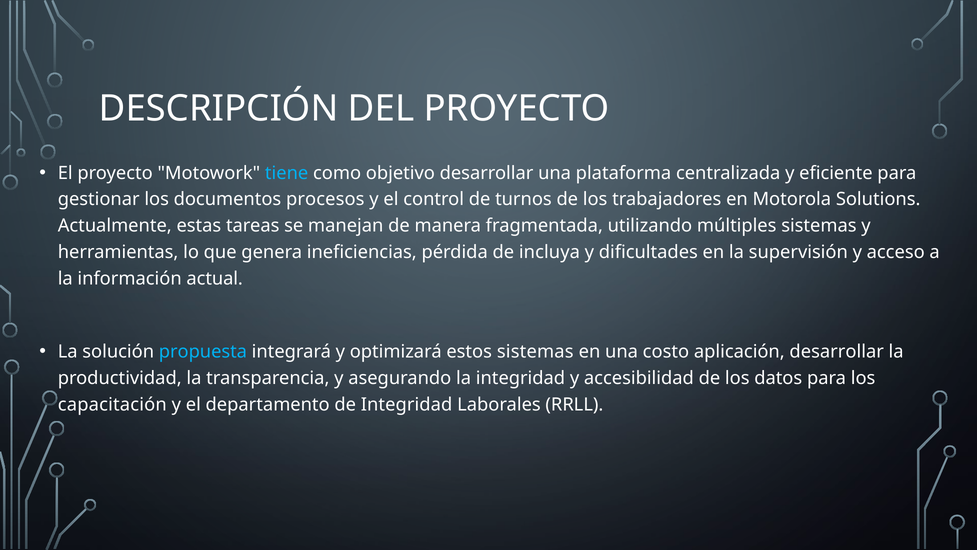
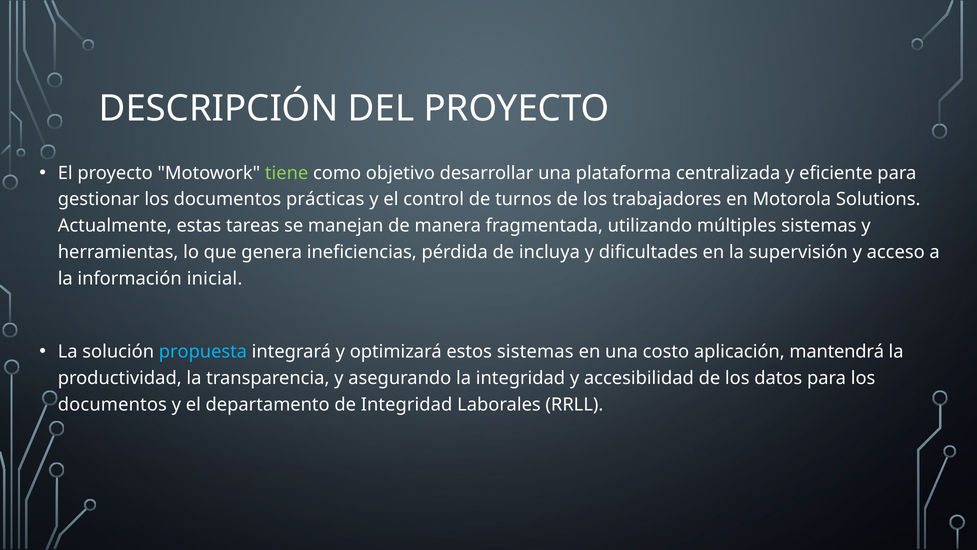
tiene colour: light blue -> light green
procesos: procesos -> prácticas
actual: actual -> inicial
aplicación desarrollar: desarrollar -> mantendrá
capacitación at (112, 404): capacitación -> documentos
